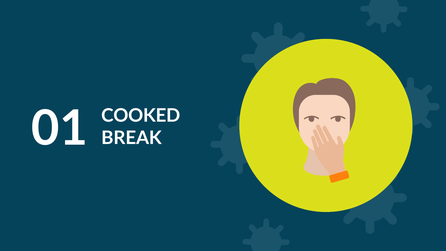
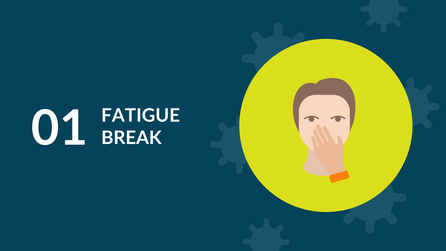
COOKED: COOKED -> FATIGUE
